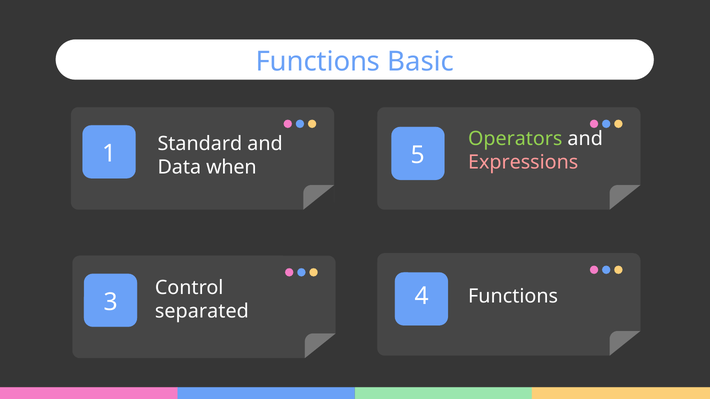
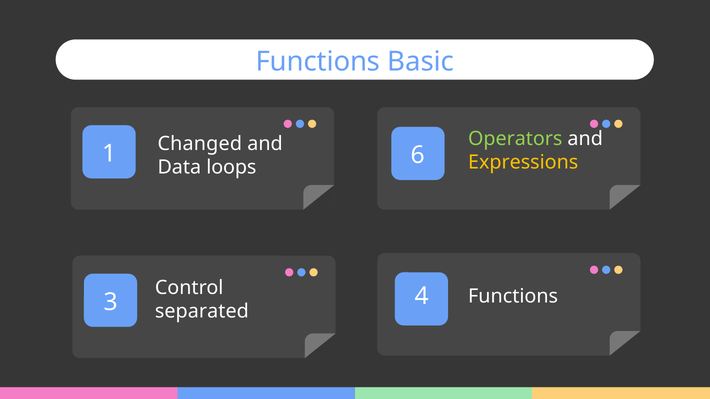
Standard: Standard -> Changed
5: 5 -> 6
Expressions colour: pink -> yellow
when: when -> loops
